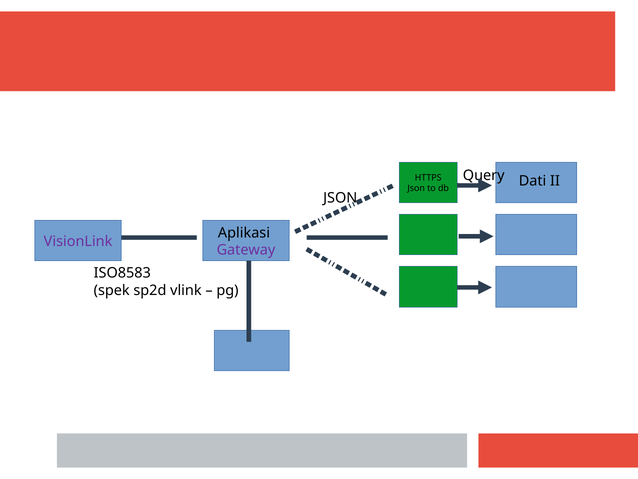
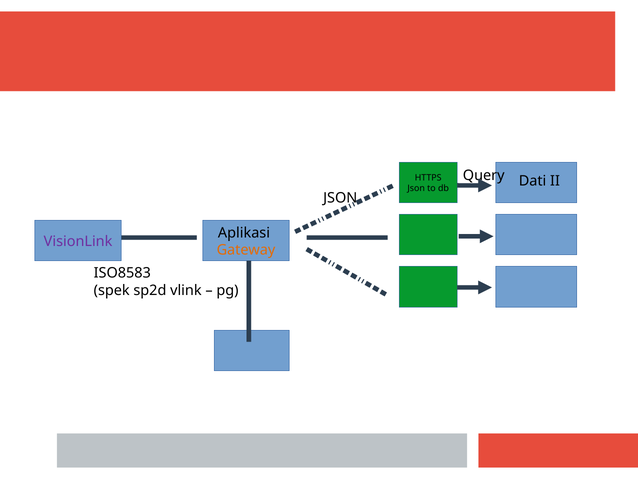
Gateway colour: purple -> orange
